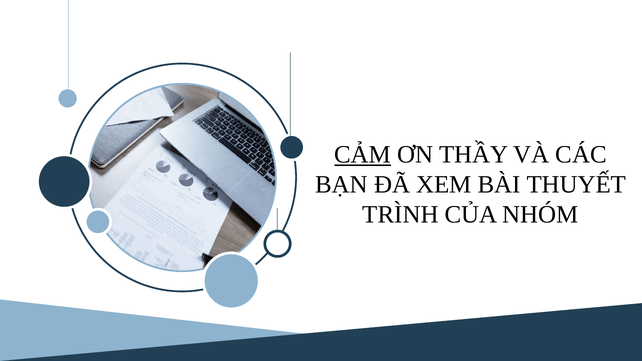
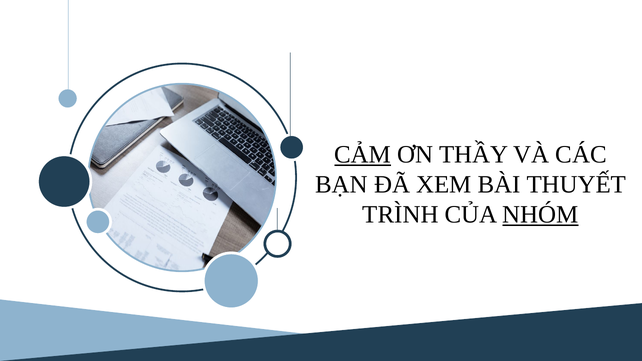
NHÓM underline: none -> present
